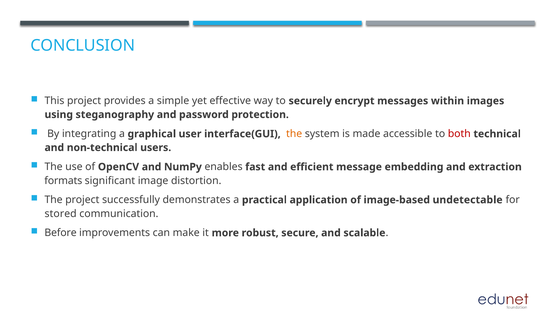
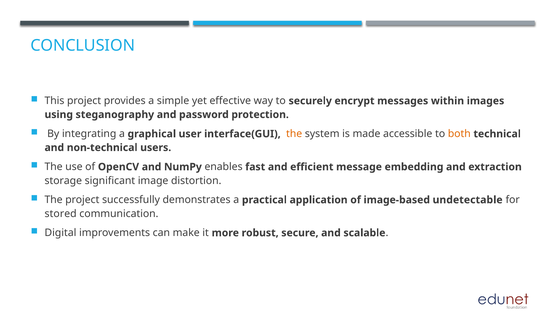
both colour: red -> orange
formats: formats -> storage
Before: Before -> Digital
